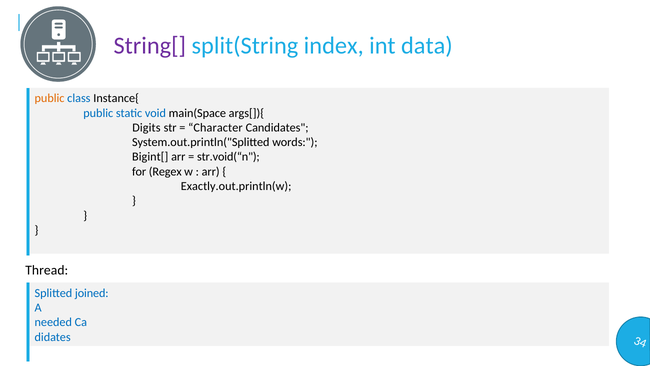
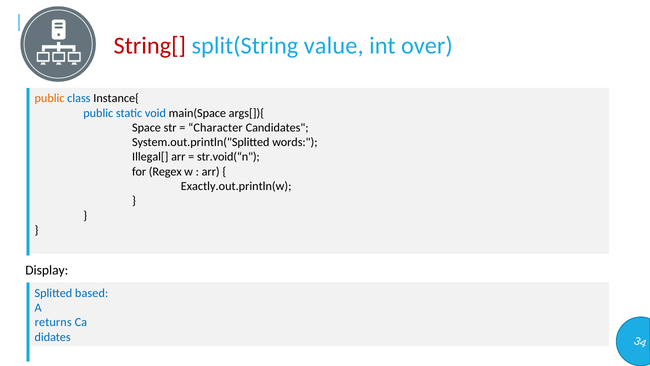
String[ colour: purple -> red
index: index -> value
data: data -> over
Digits: Digits -> Space
Bigint[: Bigint[ -> Illegal[
Thread: Thread -> Display
joined: joined -> based
needed: needed -> returns
